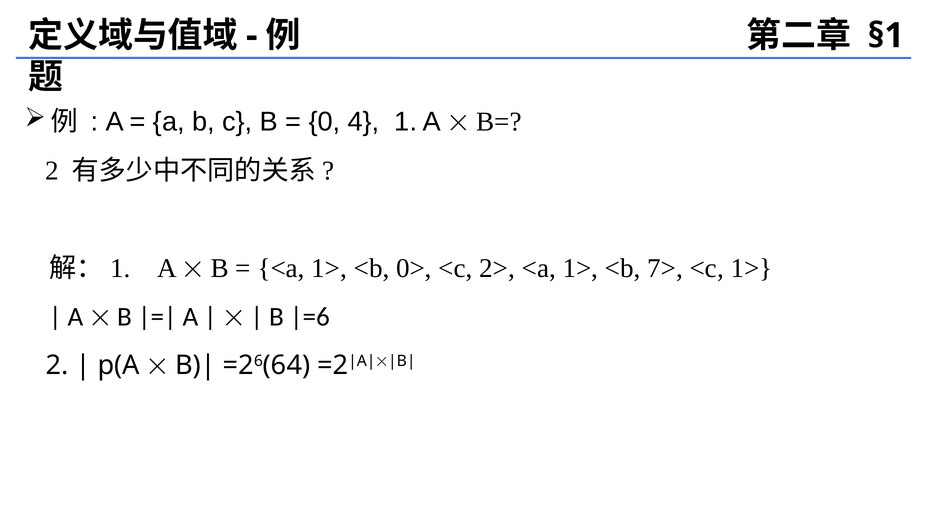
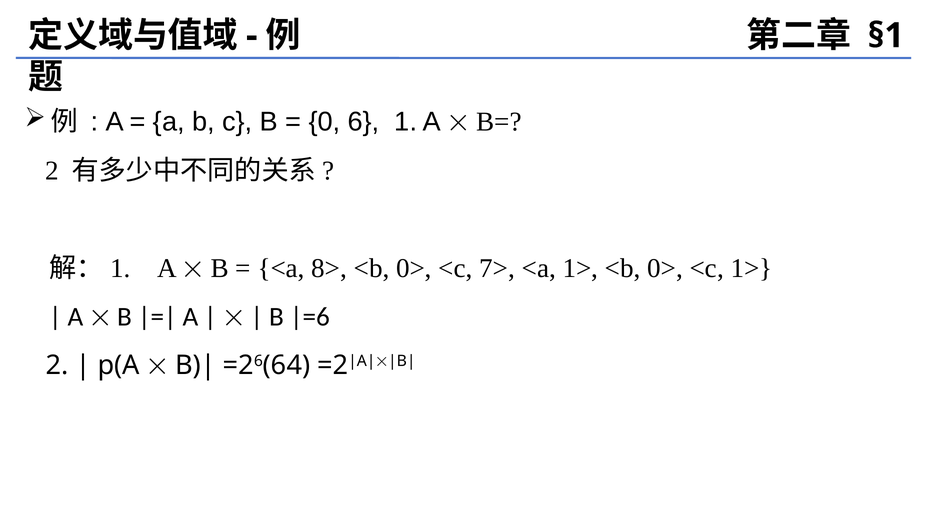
4: 4 -> 6
1> at (329, 268): 1> -> 8>
2>: 2> -> 7>
1> <b 7>: 7> -> 0>
